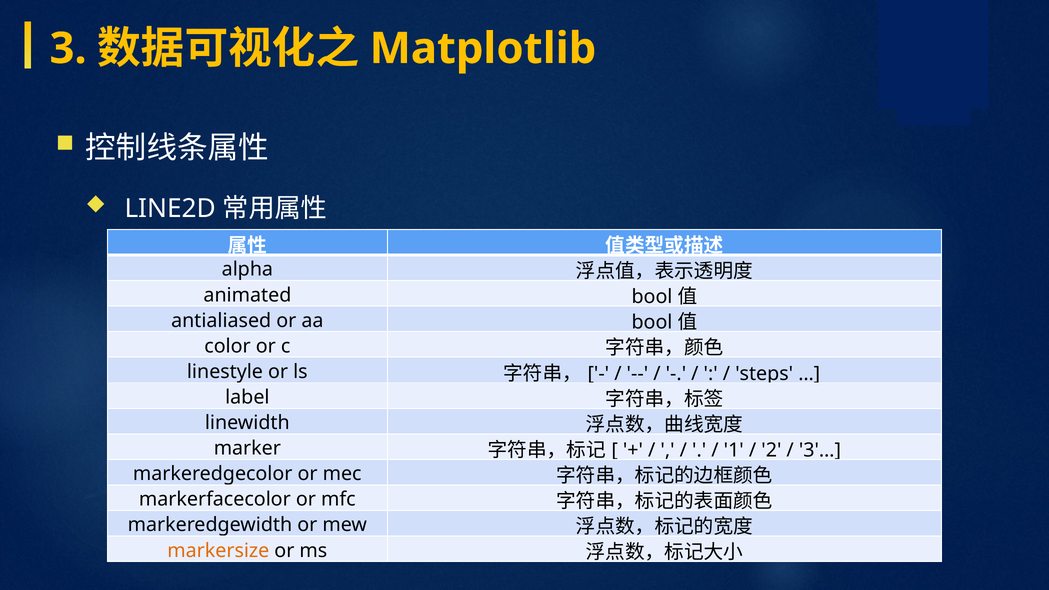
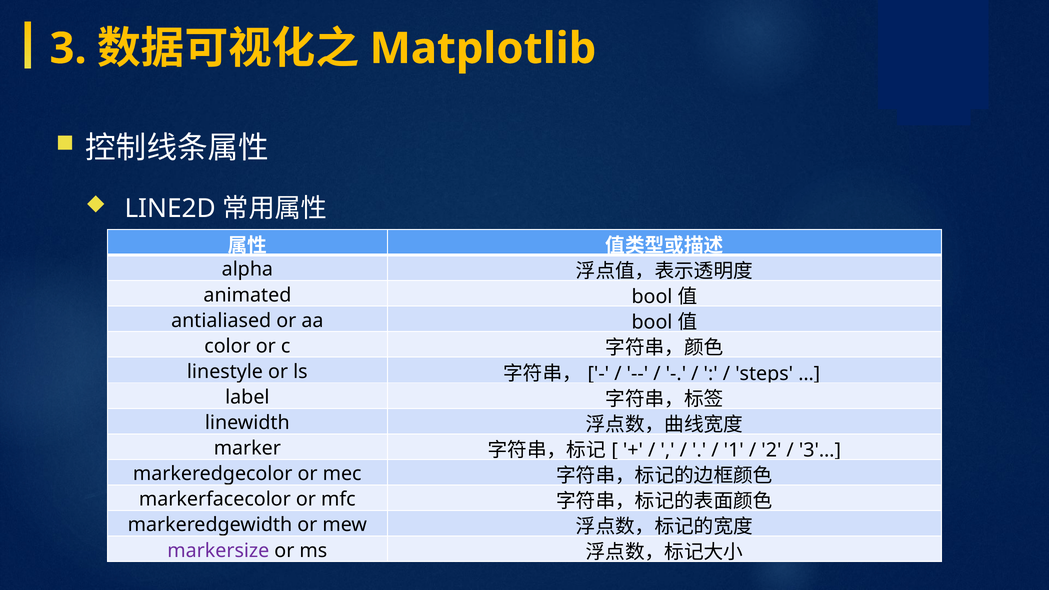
markersize colour: orange -> purple
